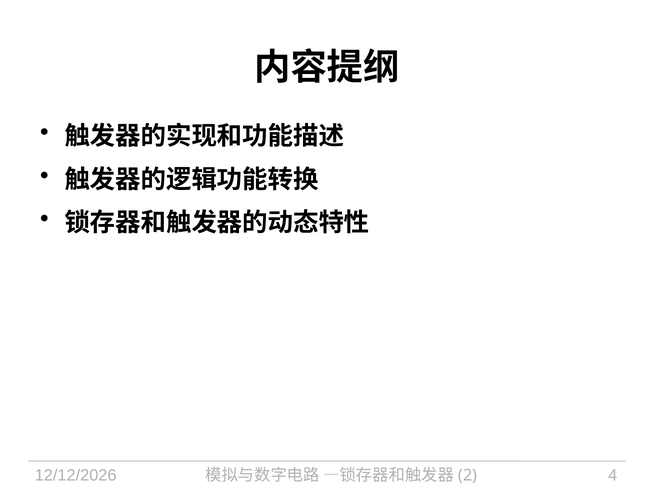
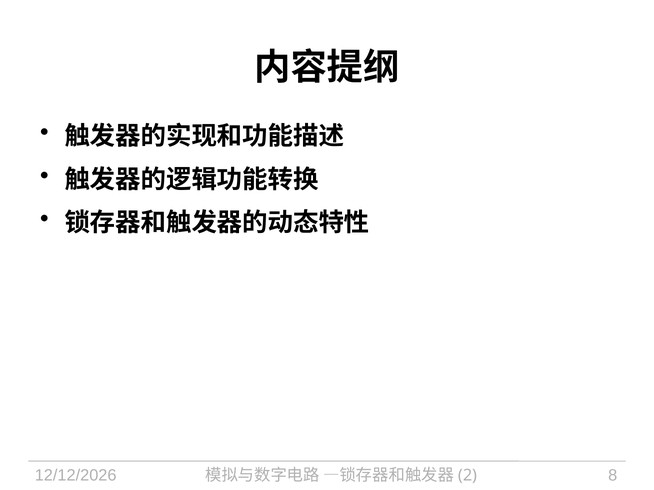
4: 4 -> 8
